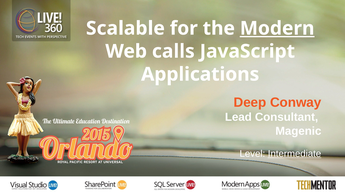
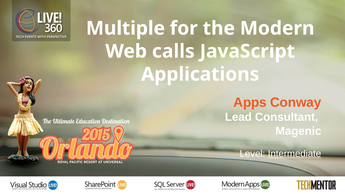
Scalable: Scalable -> Multiple
Modern underline: present -> none
Deep: Deep -> Apps
